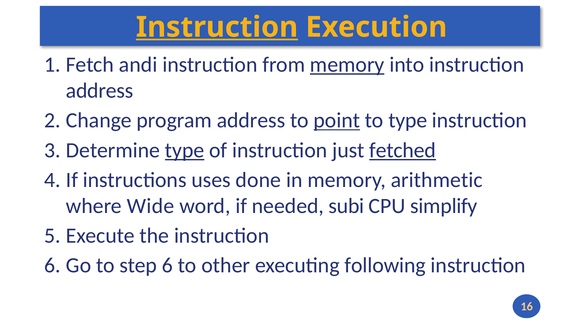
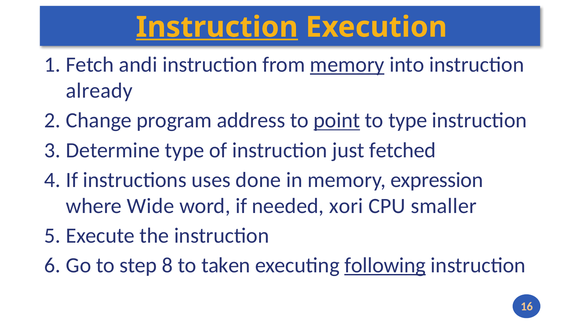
address at (100, 91): address -> already
type at (185, 150) underline: present -> none
fetched underline: present -> none
arithmetic: arithmetic -> expression
subi: subi -> xori
simplify: simplify -> smaller
6: 6 -> 8
other: other -> taken
following underline: none -> present
